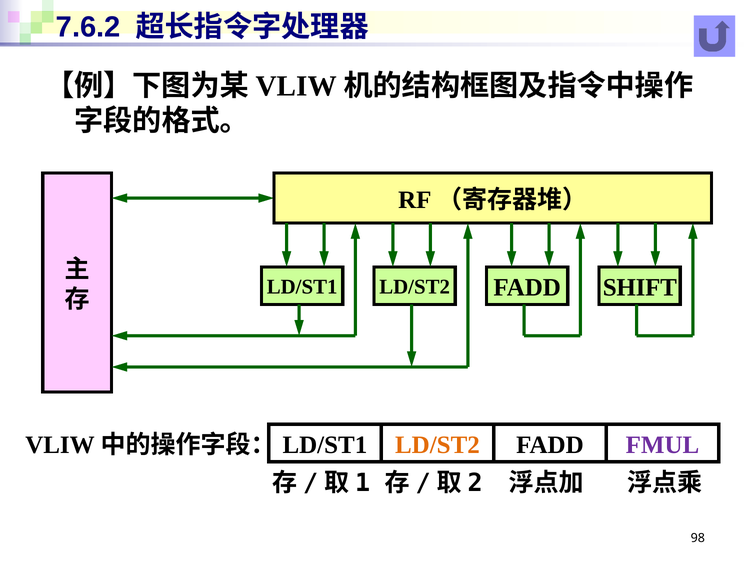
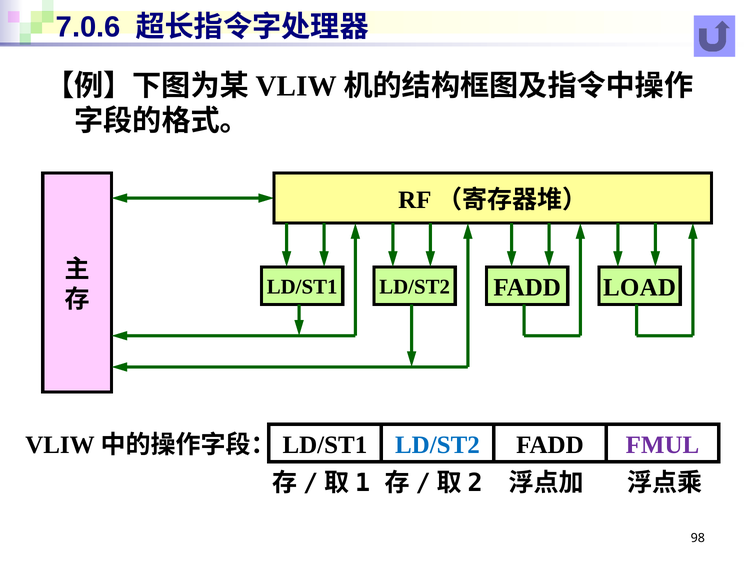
7.6.2: 7.6.2 -> 7.0.6
SHIFT: SHIFT -> LOAD
LD/ST2 at (437, 444) colour: orange -> blue
